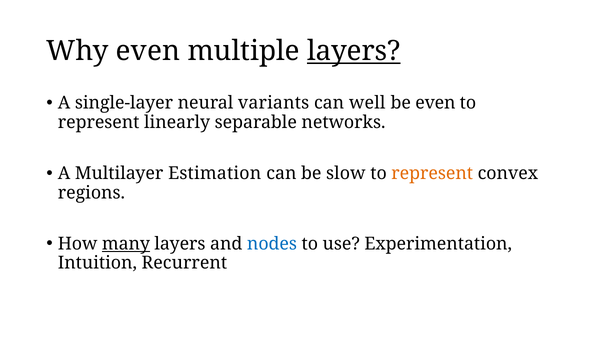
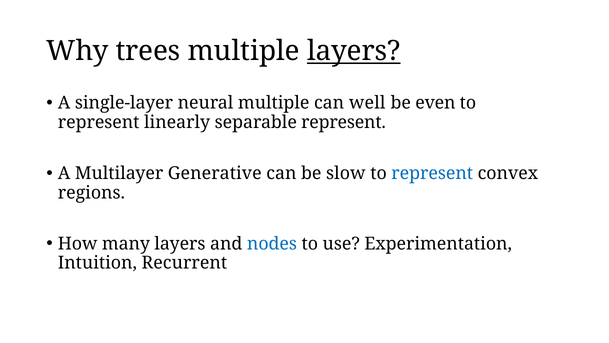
Why even: even -> trees
neural variants: variants -> multiple
separable networks: networks -> represent
Estimation: Estimation -> Generative
represent at (432, 173) colour: orange -> blue
many underline: present -> none
